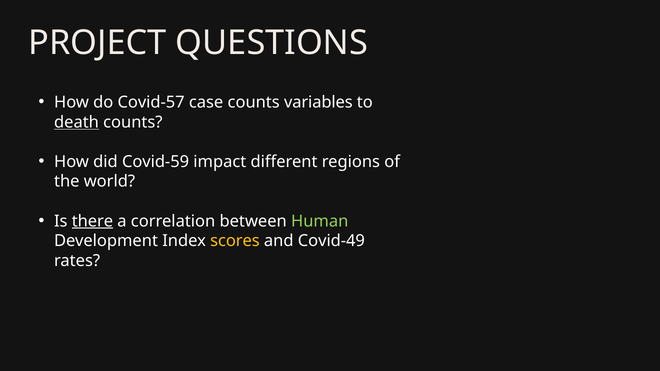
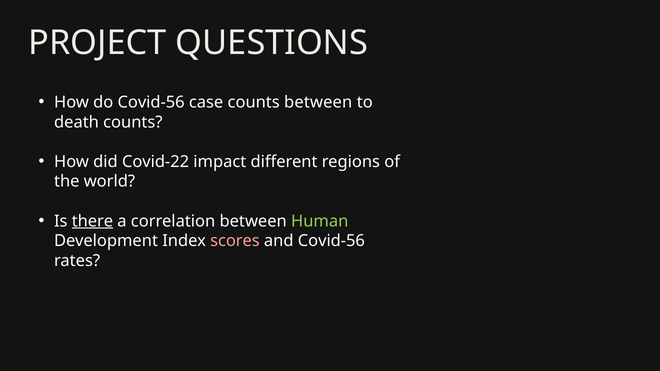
do Covid-57: Covid-57 -> Covid-56
counts variables: variables -> between
death underline: present -> none
Covid-59: Covid-59 -> Covid-22
scores colour: yellow -> pink
and Covid-49: Covid-49 -> Covid-56
